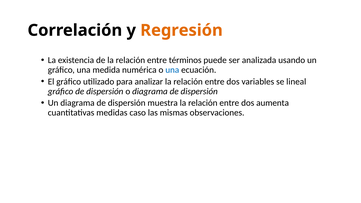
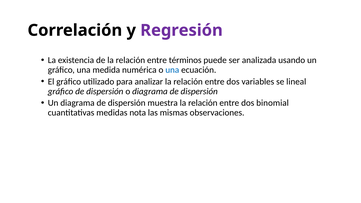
Regresión colour: orange -> purple
aumenta: aumenta -> binomial
caso: caso -> nota
